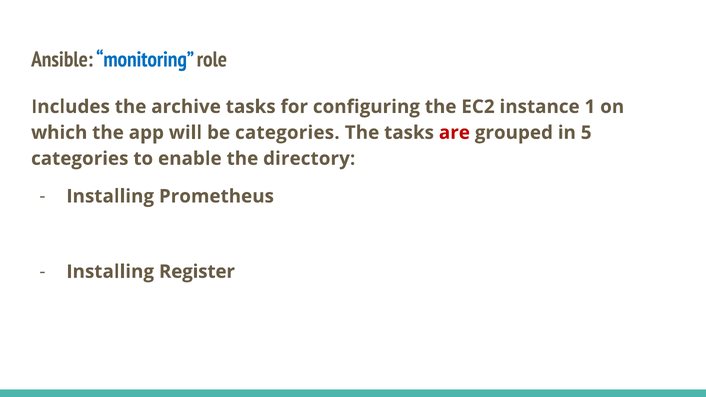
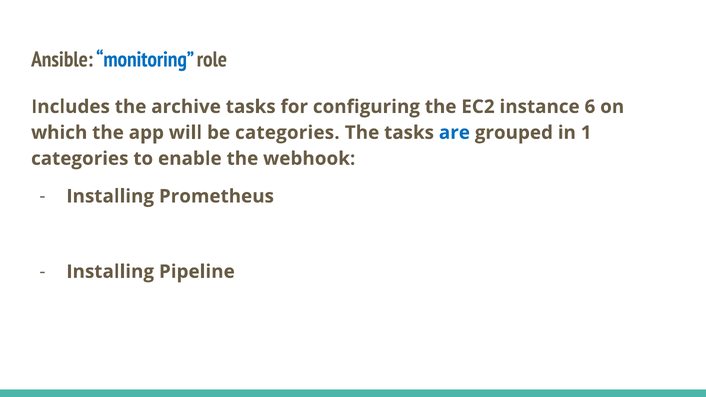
1: 1 -> 6
are colour: red -> blue
5: 5 -> 1
directory: directory -> webhook
Register: Register -> Pipeline
